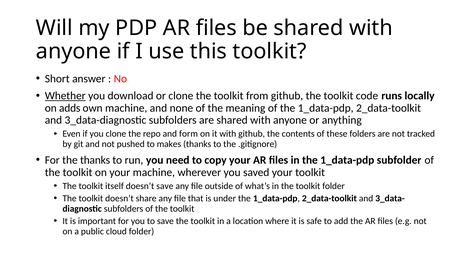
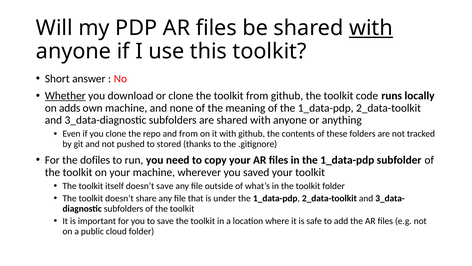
with at (371, 28) underline: none -> present
and form: form -> from
makes: makes -> stored
the thanks: thanks -> dofiles
